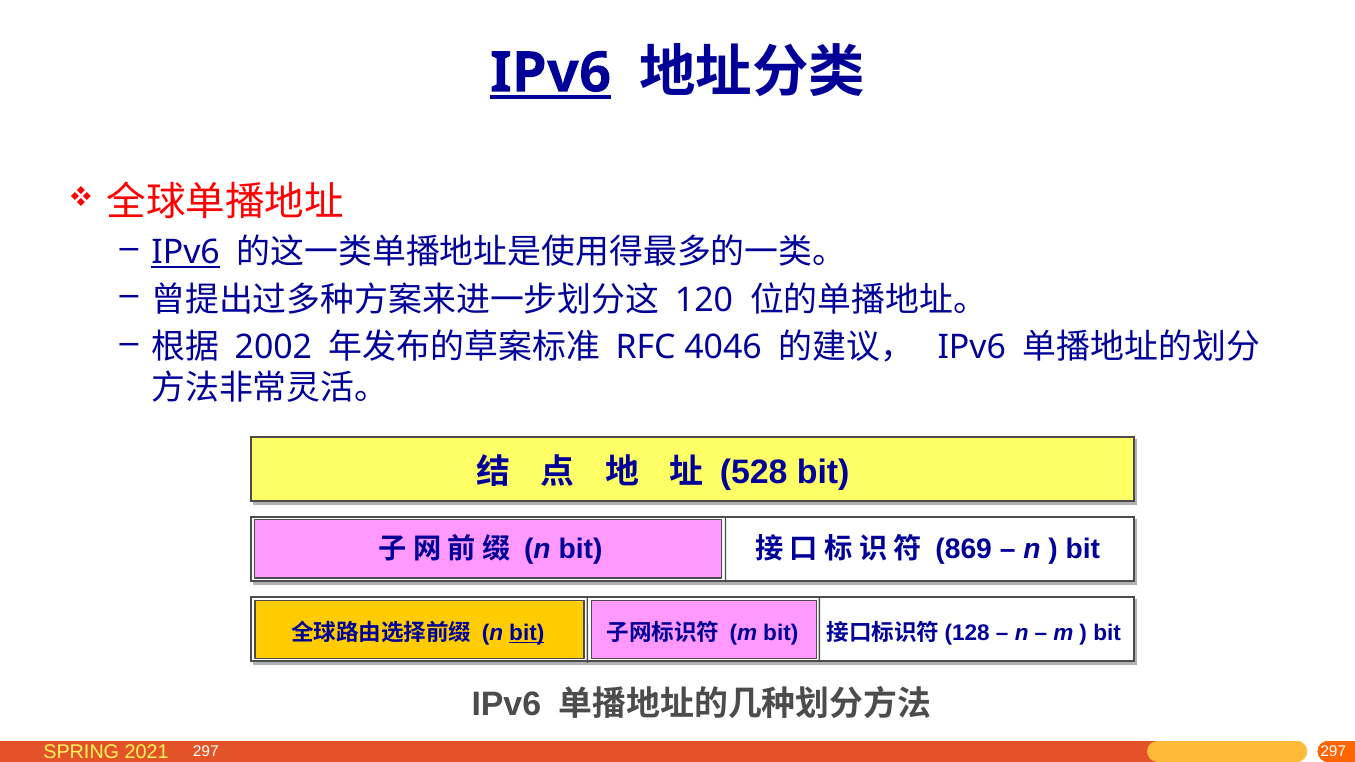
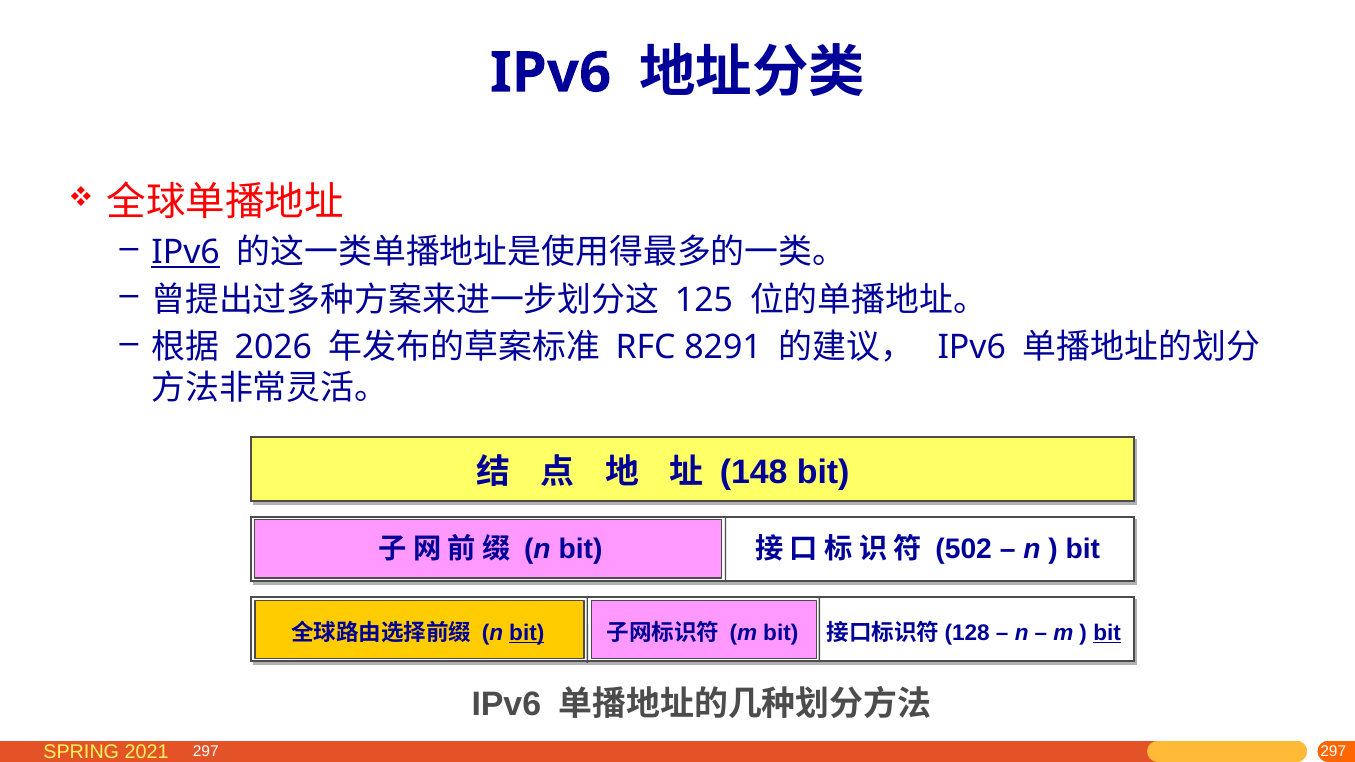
IPv6 at (551, 73) underline: present -> none
120: 120 -> 125
2002: 2002 -> 2026
4046: 4046 -> 8291
528: 528 -> 148
869: 869 -> 502
bit at (1107, 633) underline: none -> present
